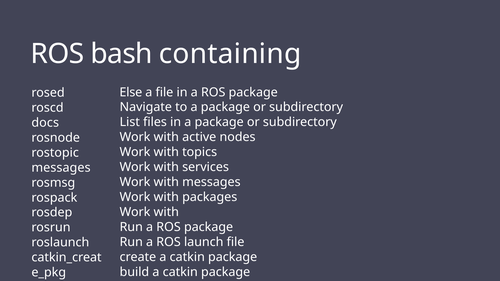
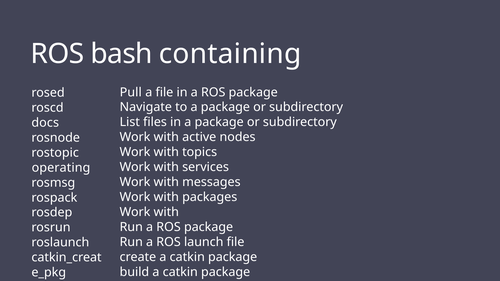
Else: Else -> Pull
messages at (61, 168): messages -> operating
